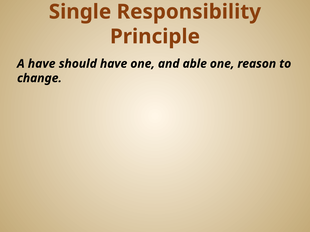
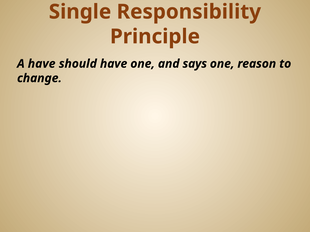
able: able -> says
